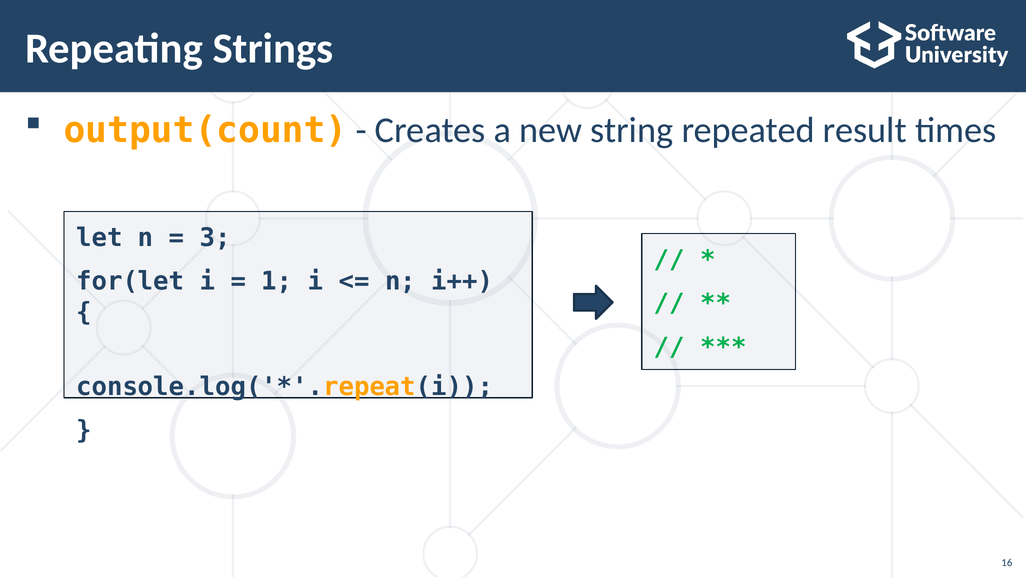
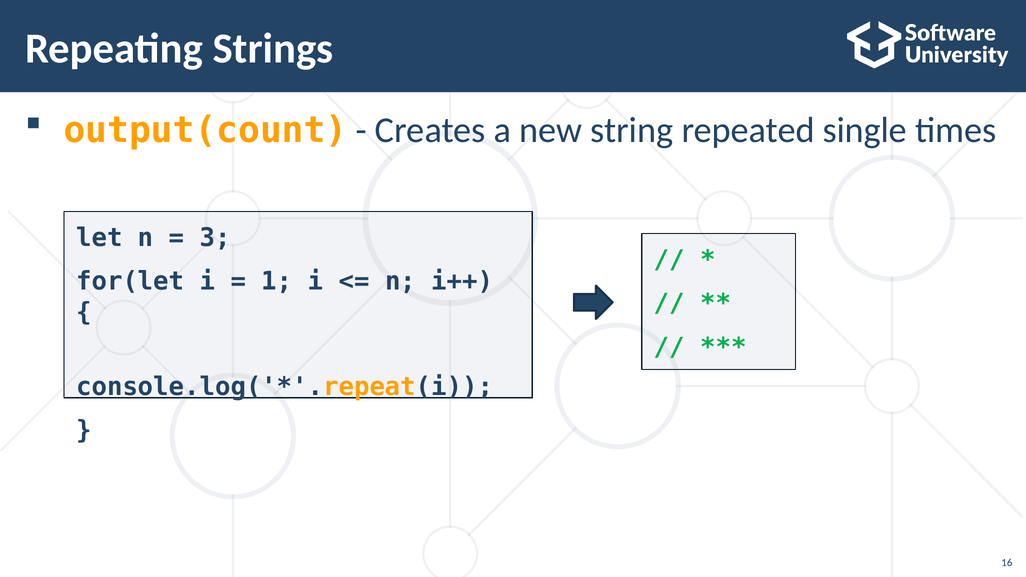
result: result -> single
